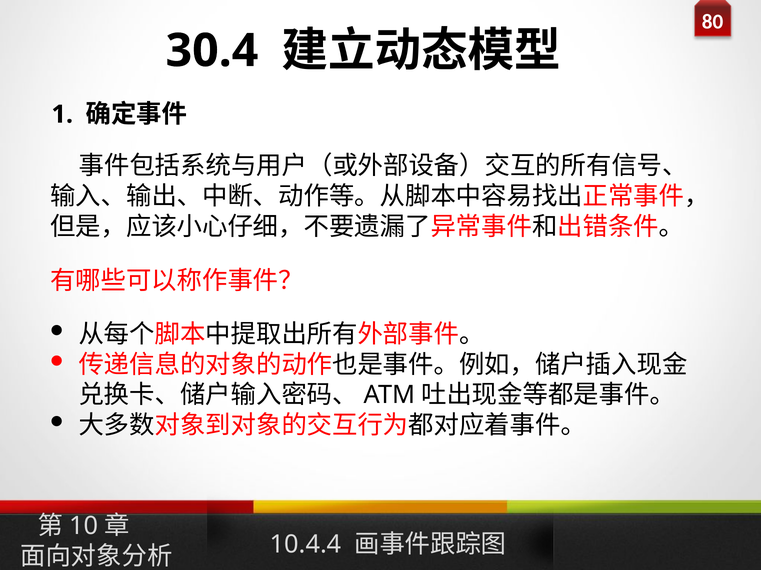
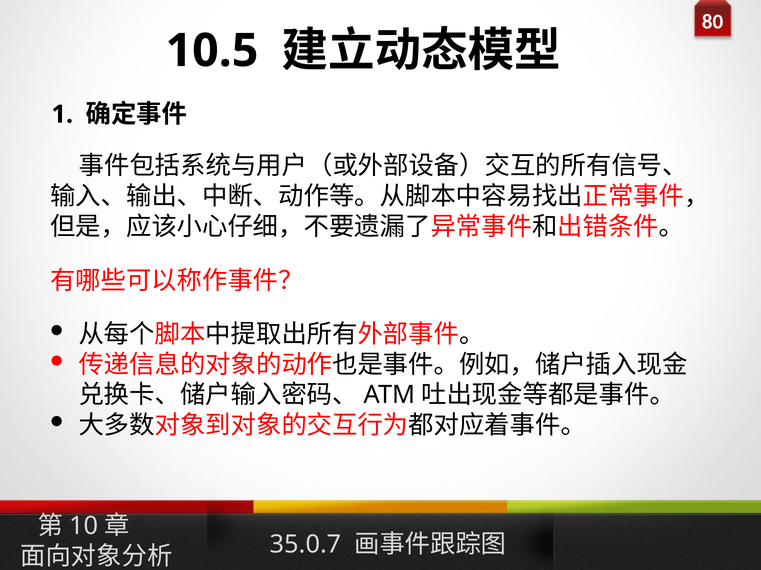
30.4: 30.4 -> 10.5
10.4.4: 10.4.4 -> 35.0.7
